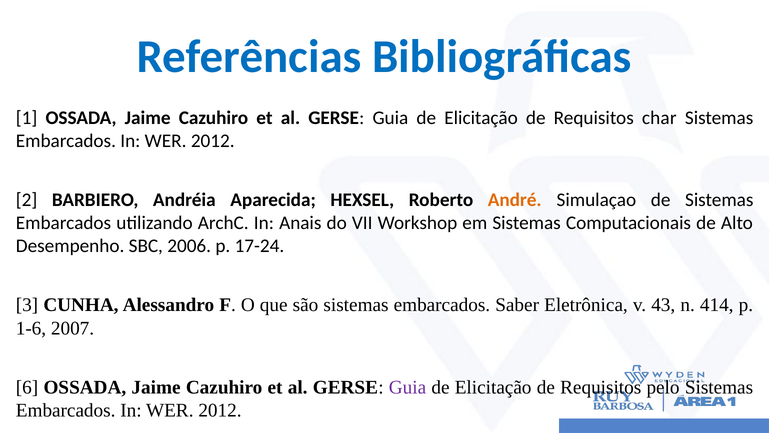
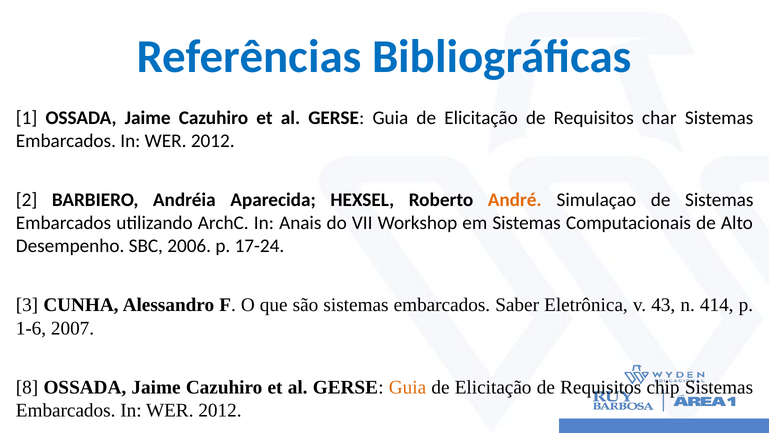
6: 6 -> 8
Guia at (408, 387) colour: purple -> orange
pelo: pelo -> chip
